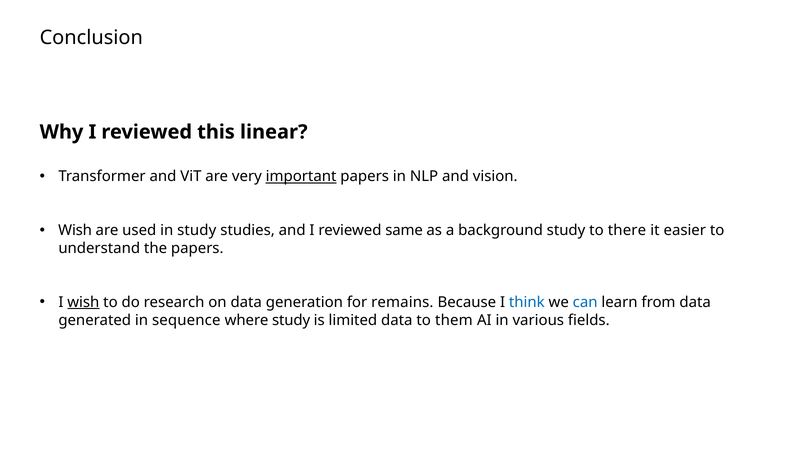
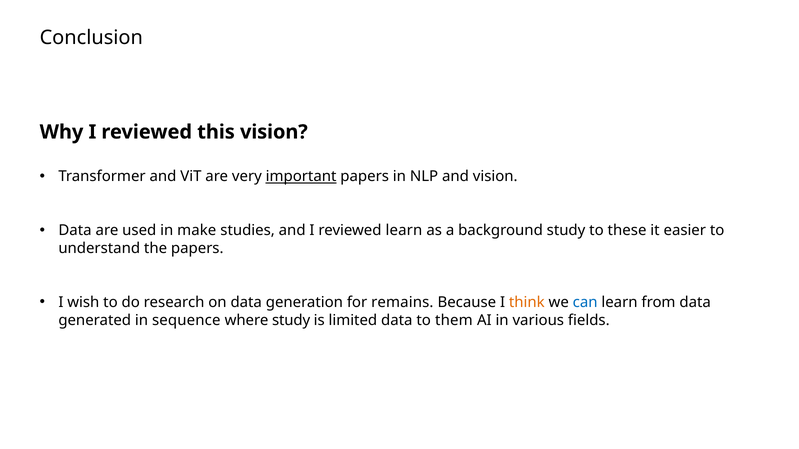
this linear: linear -> vision
Wish at (75, 231): Wish -> Data
in study: study -> make
reviewed same: same -> learn
there: there -> these
wish at (83, 303) underline: present -> none
think colour: blue -> orange
